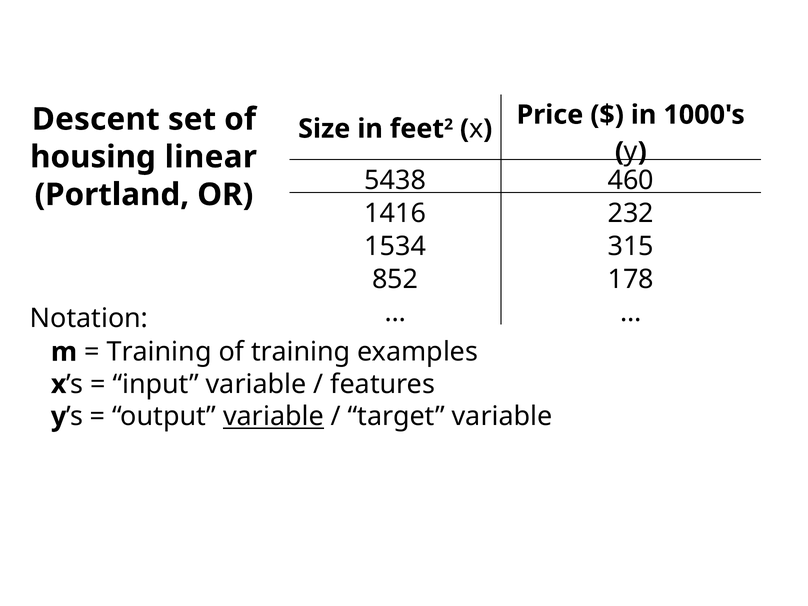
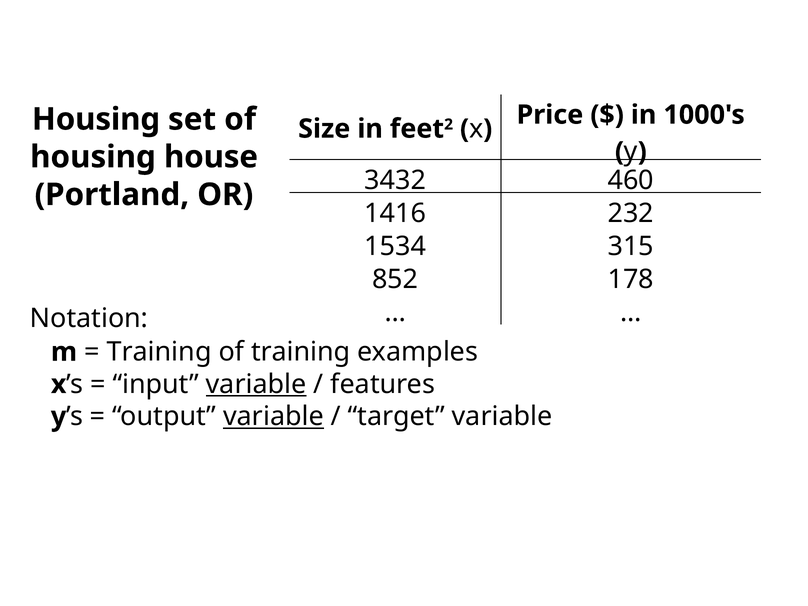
Descent at (96, 119): Descent -> Housing
linear: linear -> house
5438: 5438 -> 3432
variable at (256, 384) underline: none -> present
